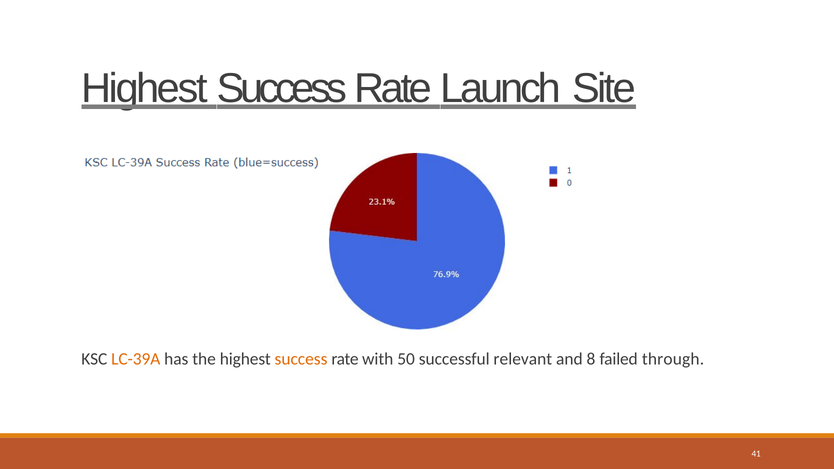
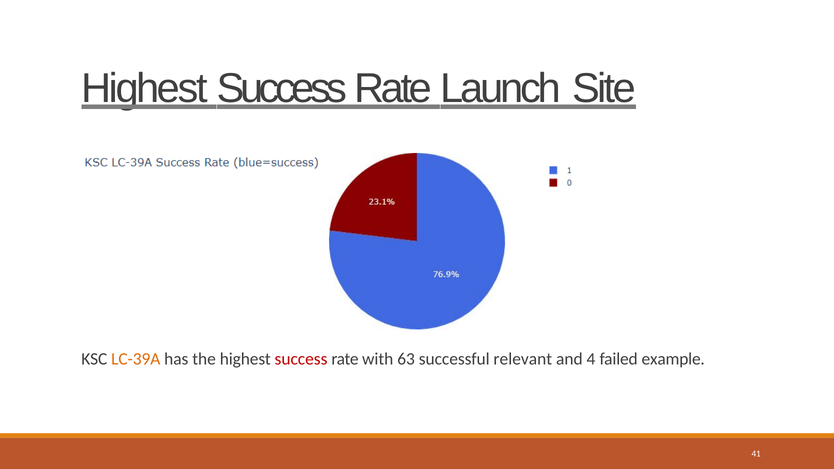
success at (301, 359) colour: orange -> red
50: 50 -> 63
8: 8 -> 4
through: through -> example
